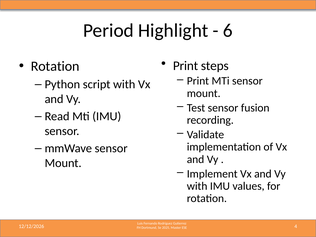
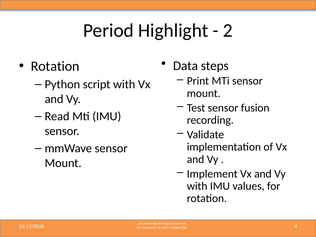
6: 6 -> 2
Print at (186, 66): Print -> Data
